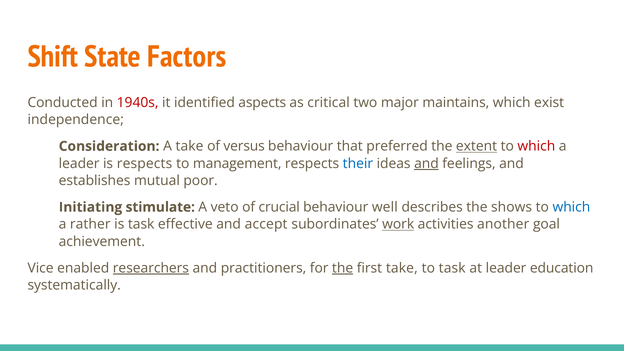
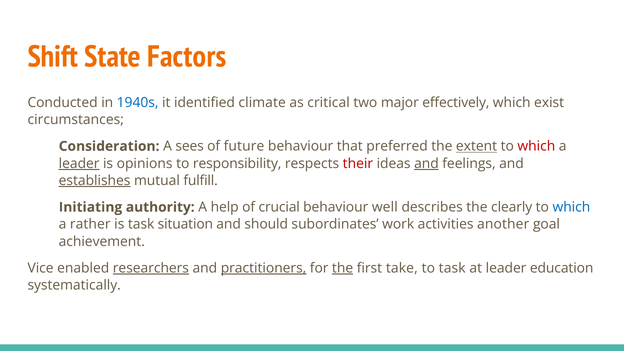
1940s colour: red -> blue
aspects: aspects -> climate
maintains: maintains -> effectively
independence: independence -> circumstances
A take: take -> sees
versus: versus -> future
leader at (79, 163) underline: none -> present
is respects: respects -> opinions
management: management -> responsibility
their colour: blue -> red
establishes underline: none -> present
poor: poor -> fulfill
stimulate: stimulate -> authority
veto: veto -> help
shows: shows -> clearly
effective: effective -> situation
accept: accept -> should
work underline: present -> none
practitioners underline: none -> present
